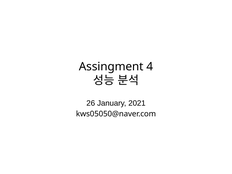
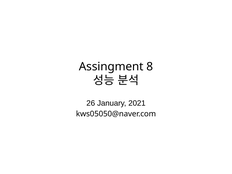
4: 4 -> 8
